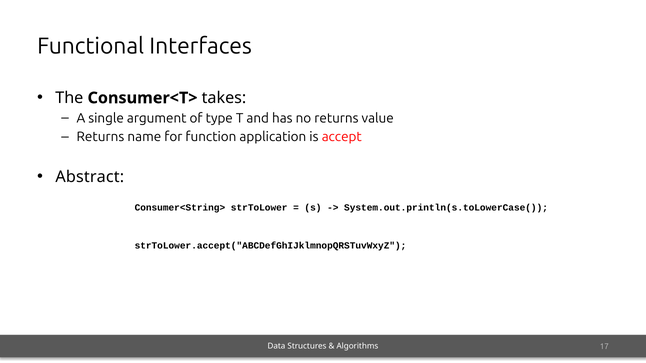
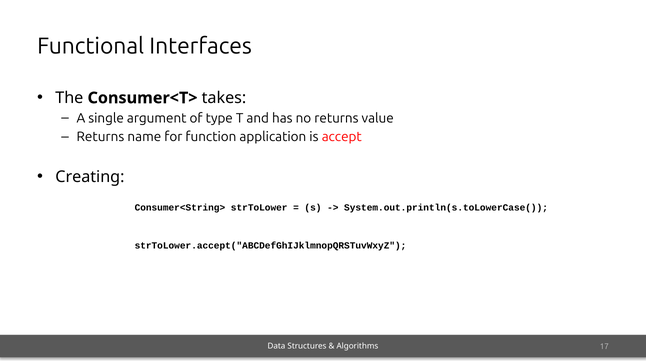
Abstract: Abstract -> Creating
